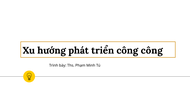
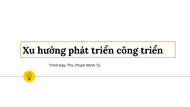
công công: công -> triển
